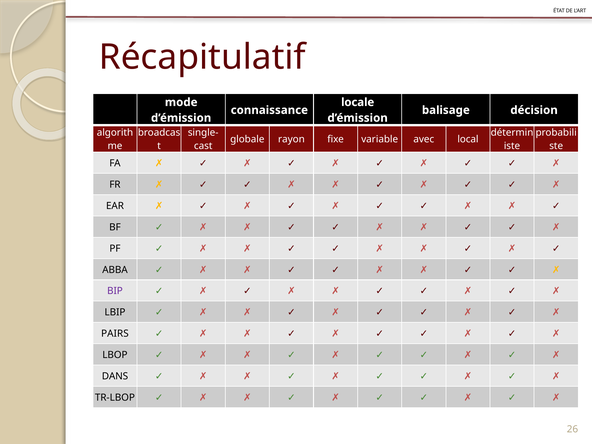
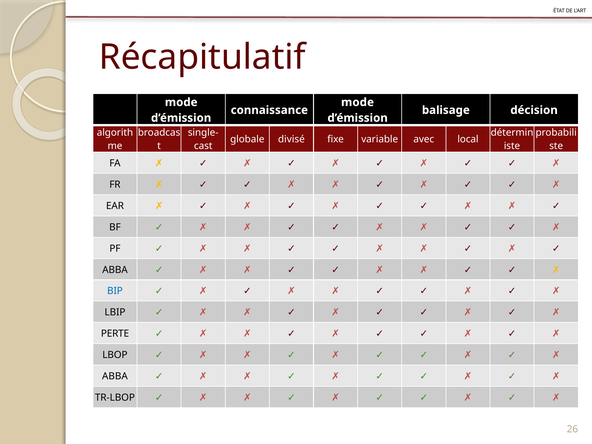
locale at (358, 102): locale -> mode
rayon: rayon -> divisé
BIP colour: purple -> blue
PAIRS: PAIRS -> PERTE
DANS at (115, 376): DANS -> ABBA
